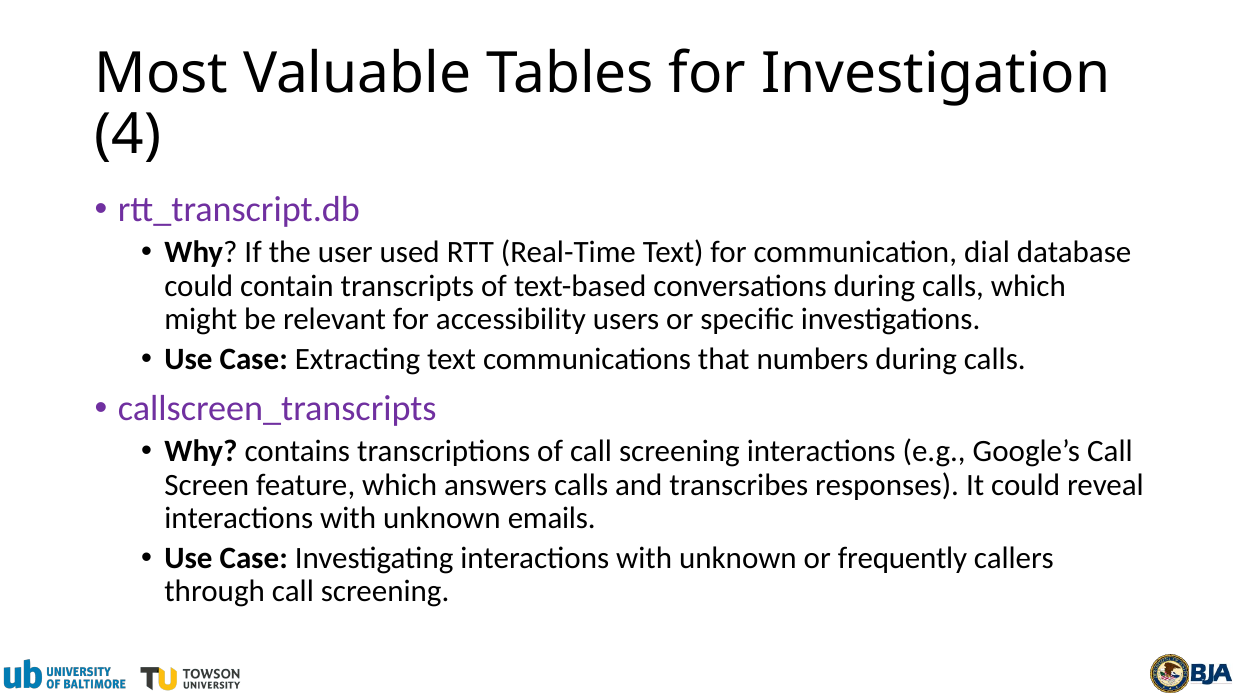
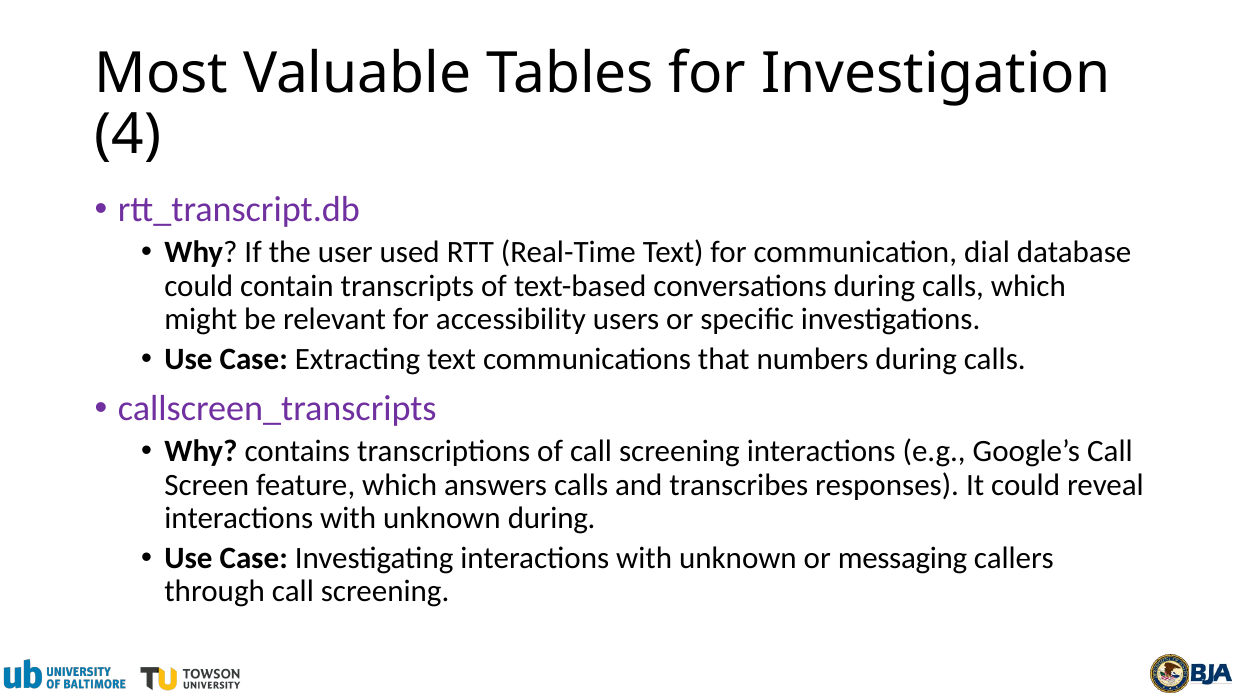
unknown emails: emails -> during
frequently: frequently -> messaging
